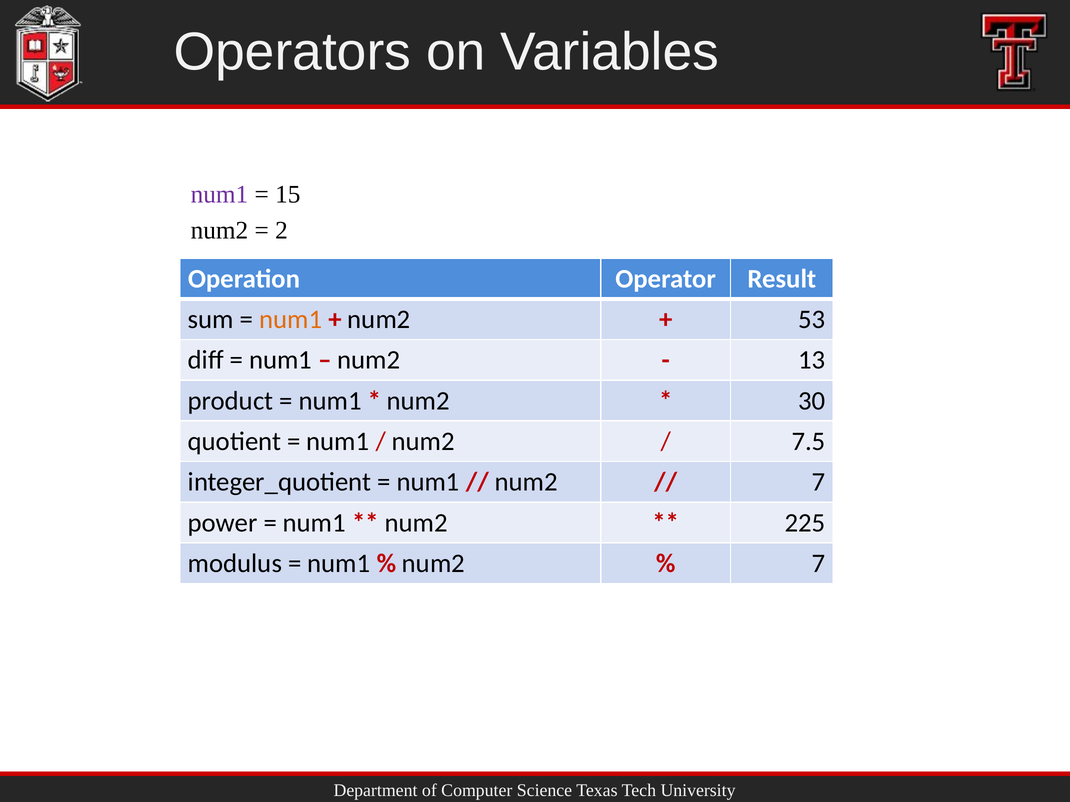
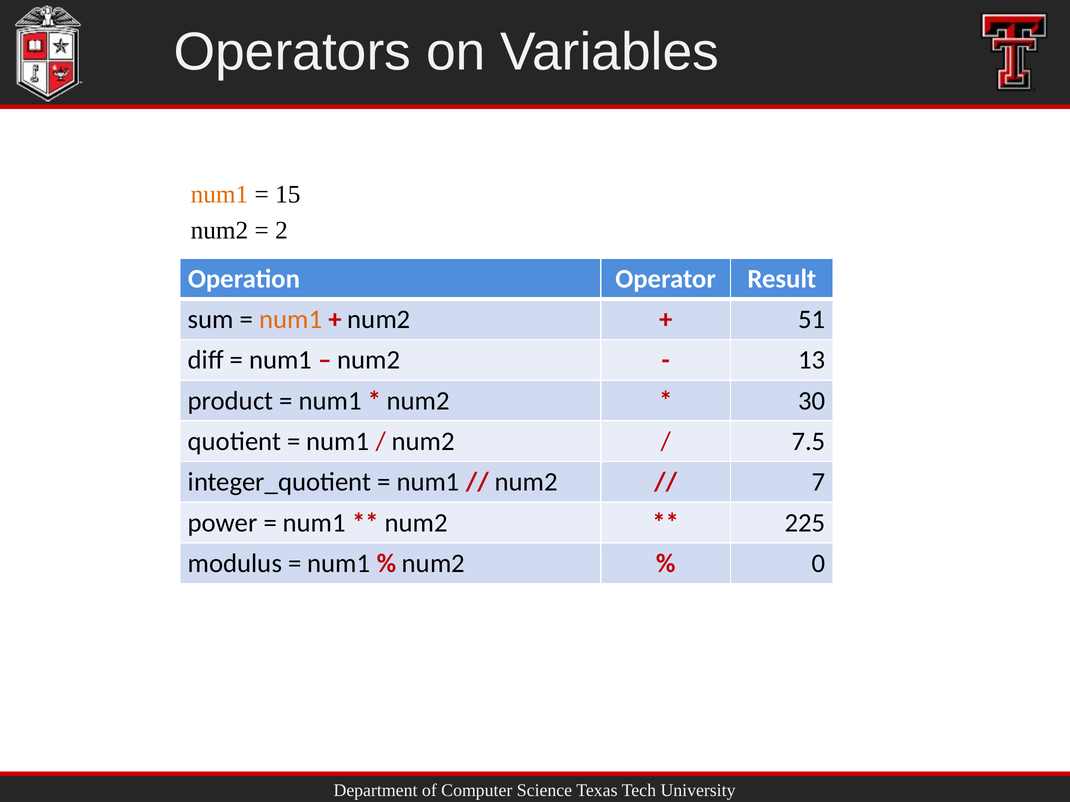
num1 at (219, 194) colour: purple -> orange
53: 53 -> 51
7 at (818, 564): 7 -> 0
